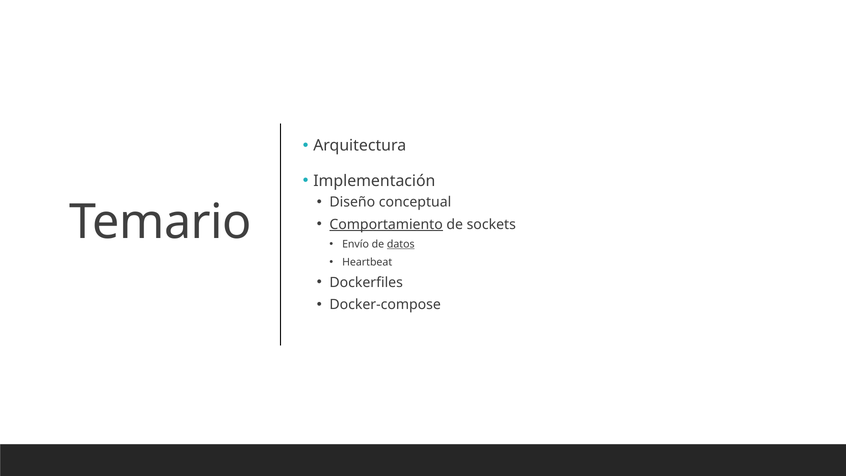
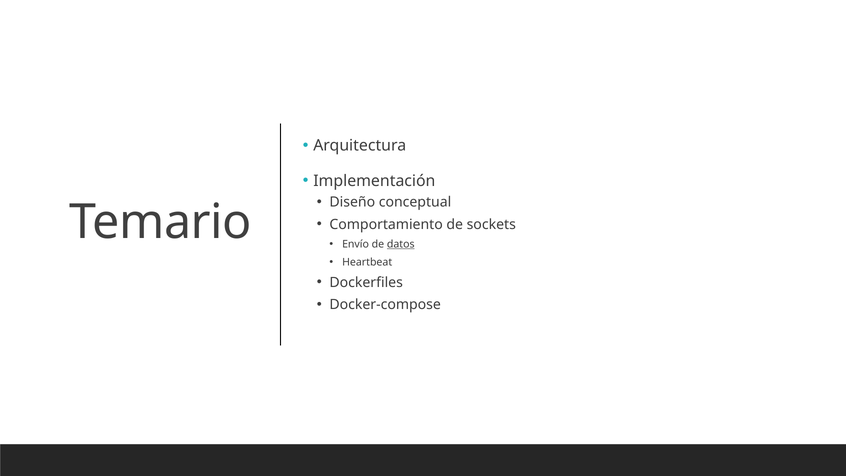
Comportamiento underline: present -> none
